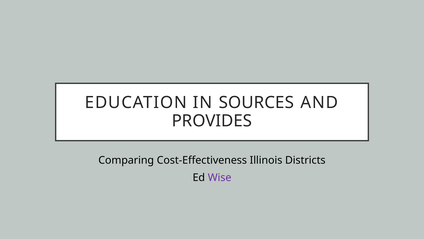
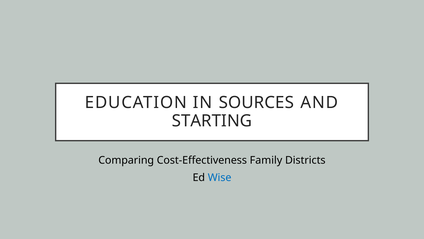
PROVIDES: PROVIDES -> STARTING
Illinois: Illinois -> Family
Wise colour: purple -> blue
